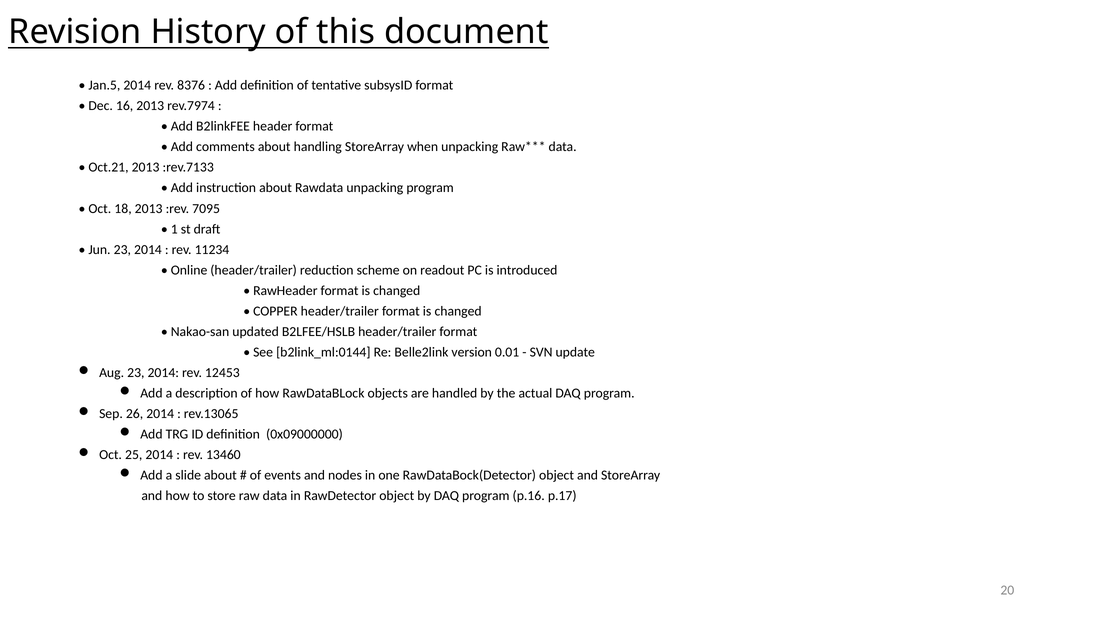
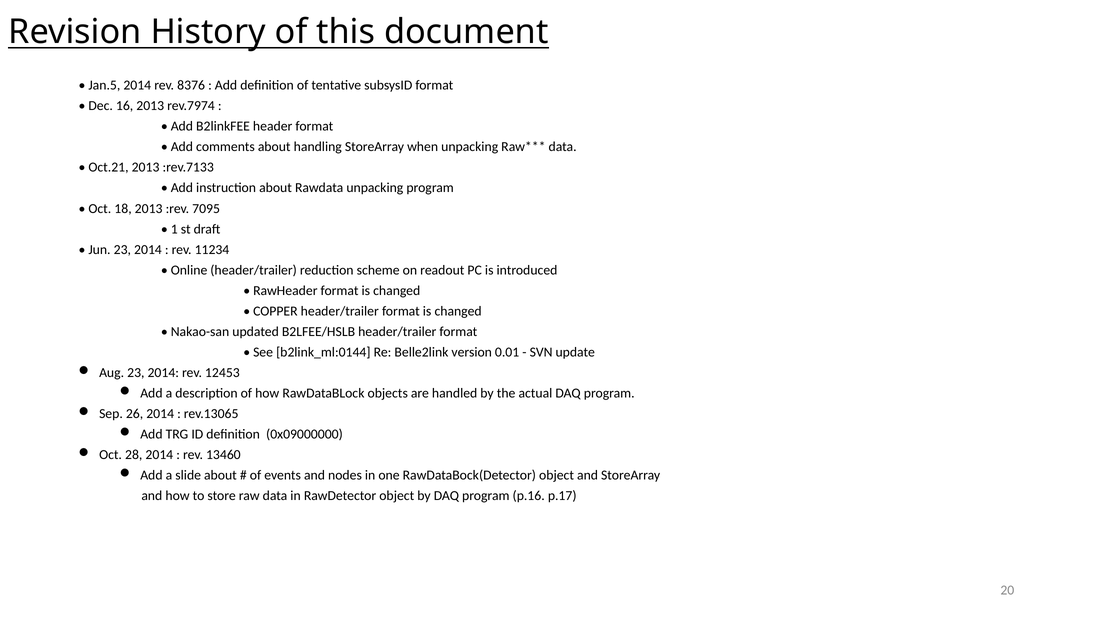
25: 25 -> 28
